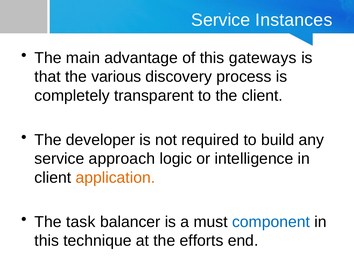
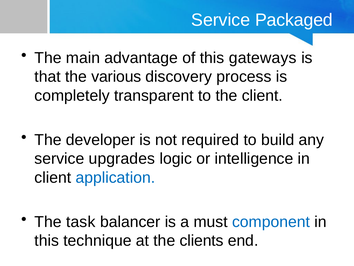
Instances: Instances -> Packaged
approach: approach -> upgrades
application colour: orange -> blue
efforts: efforts -> clients
